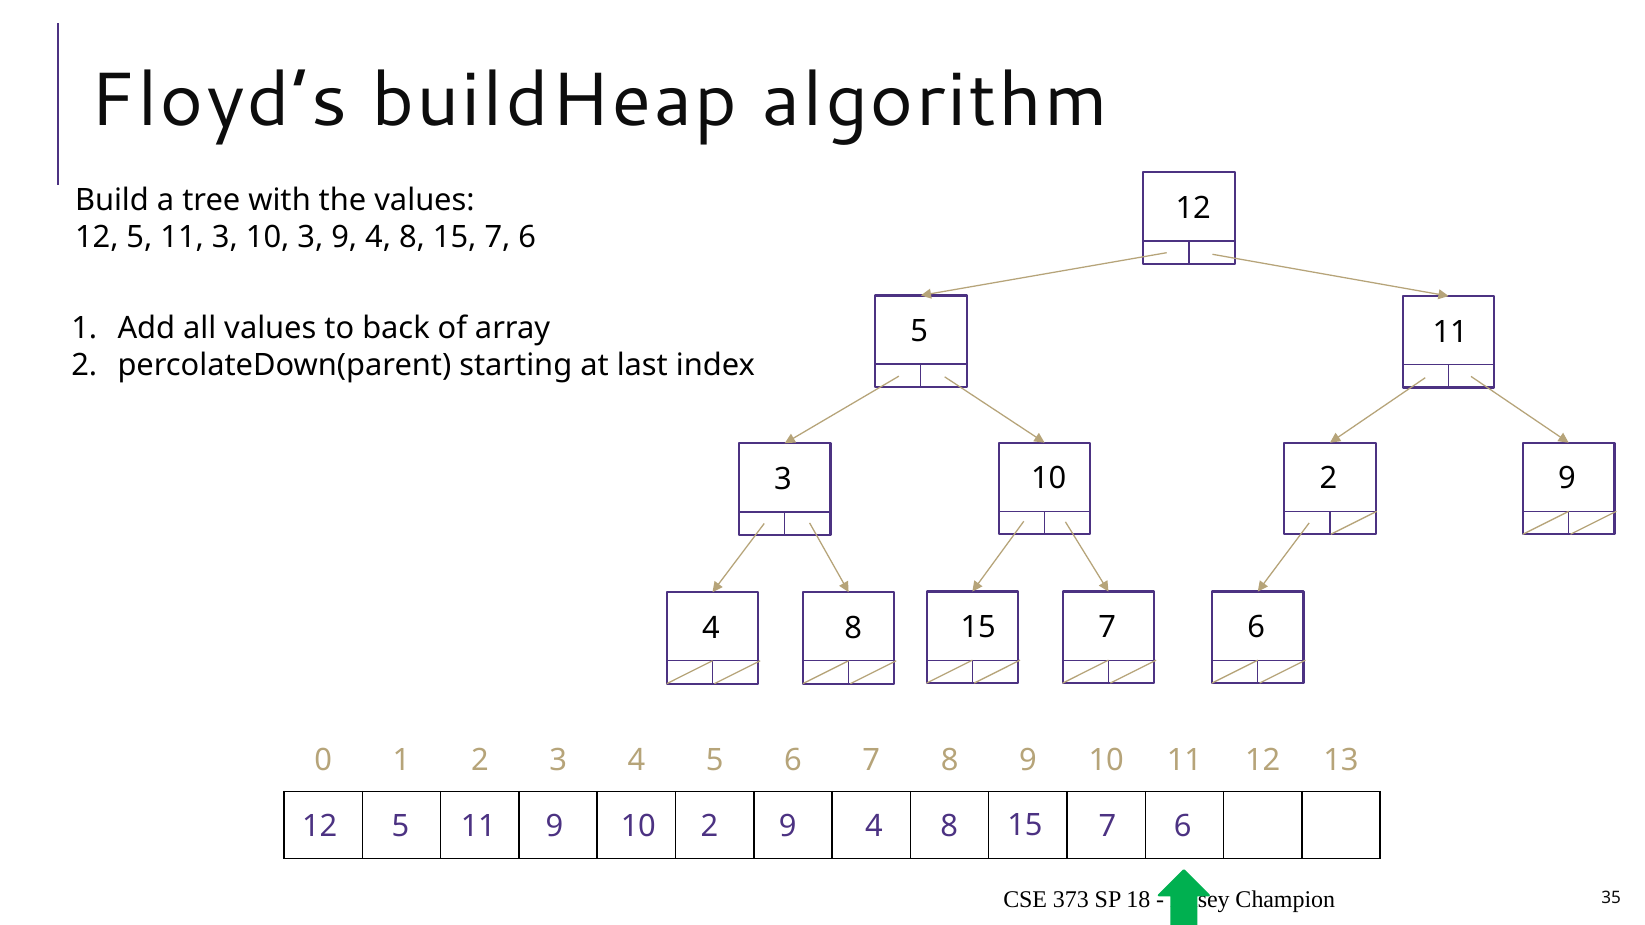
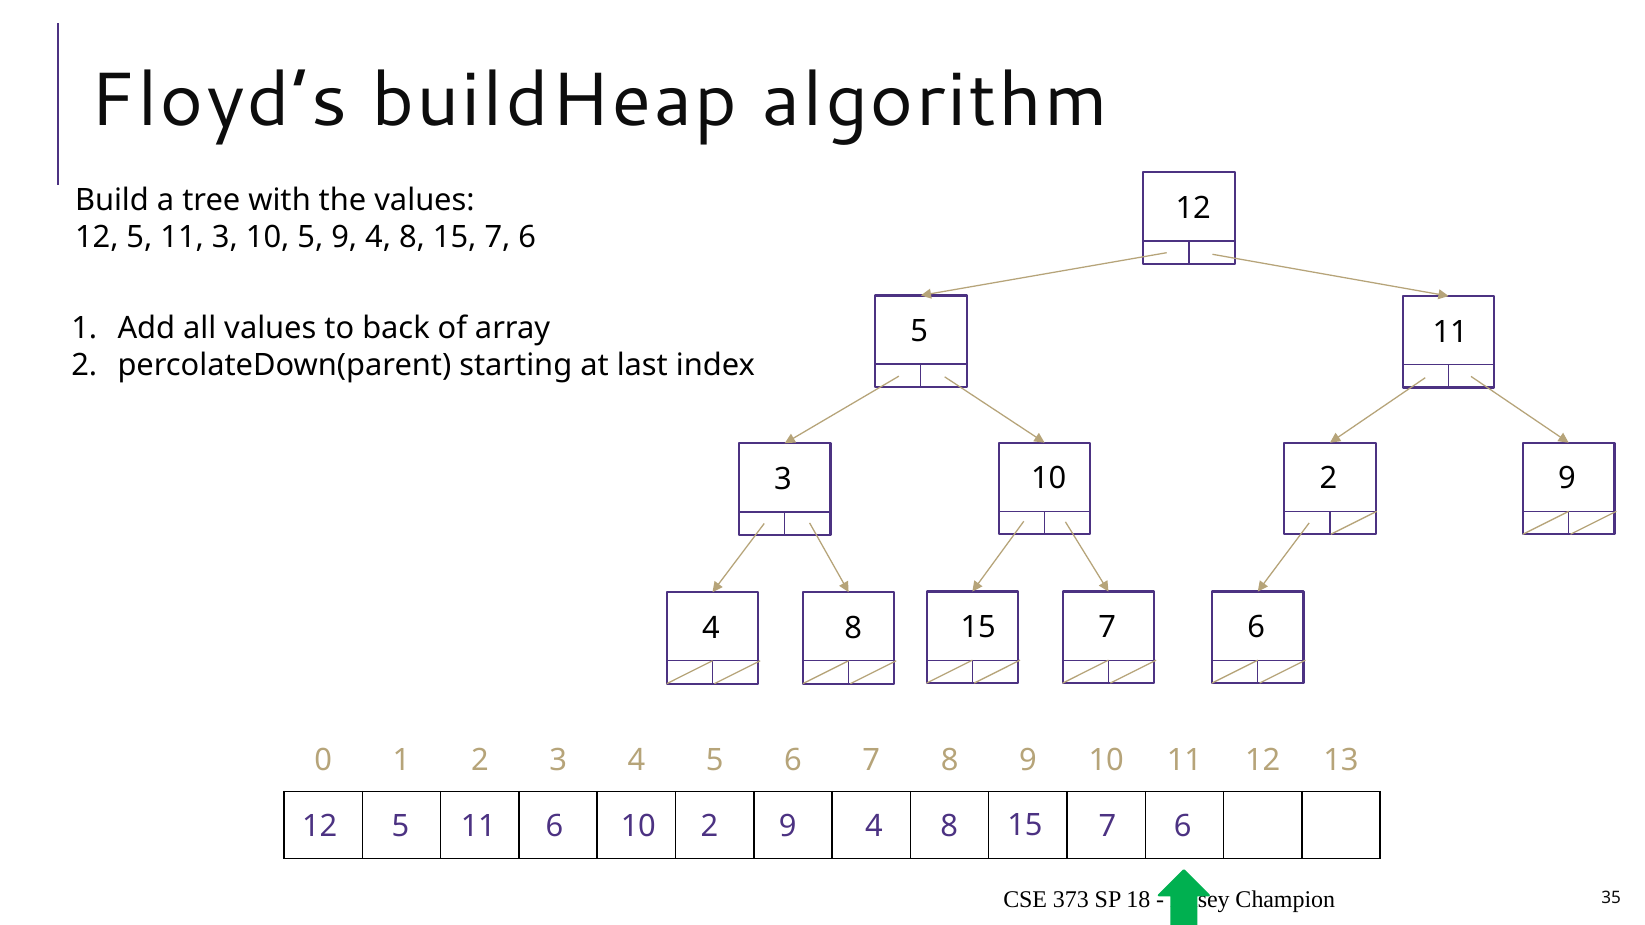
10 3: 3 -> 5
11 9: 9 -> 6
